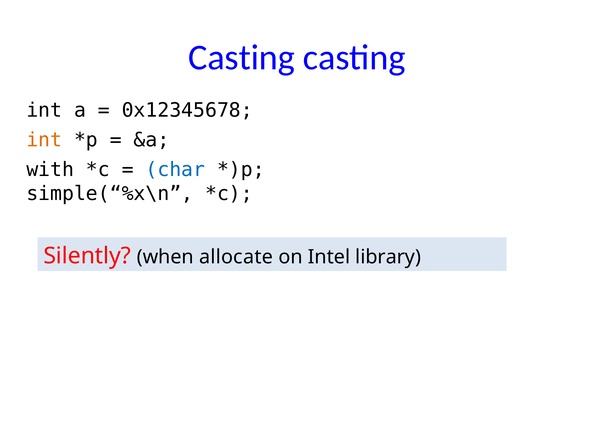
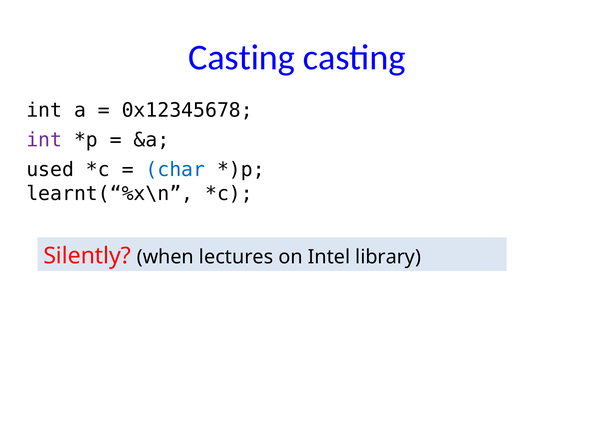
int at (44, 140) colour: orange -> purple
with: with -> used
simple(“%x\n: simple(“%x\n -> learnt(“%x\n
allocate: allocate -> lectures
